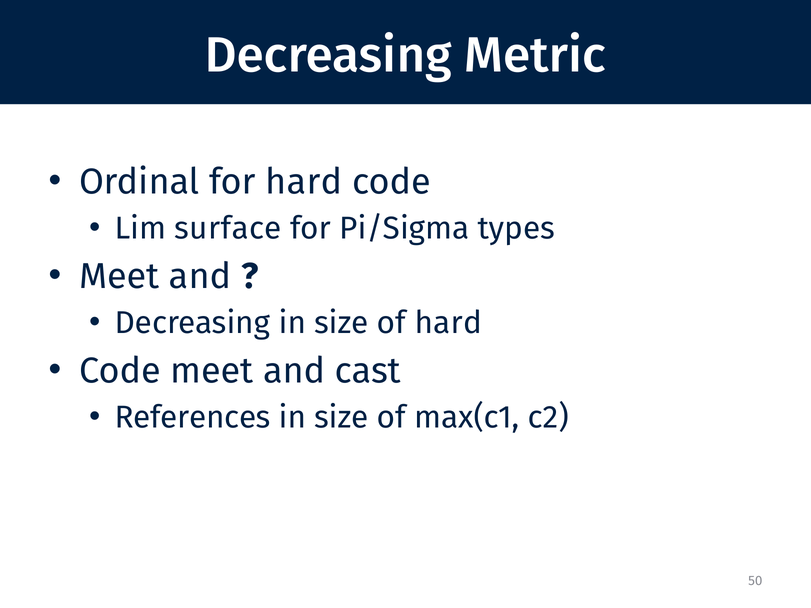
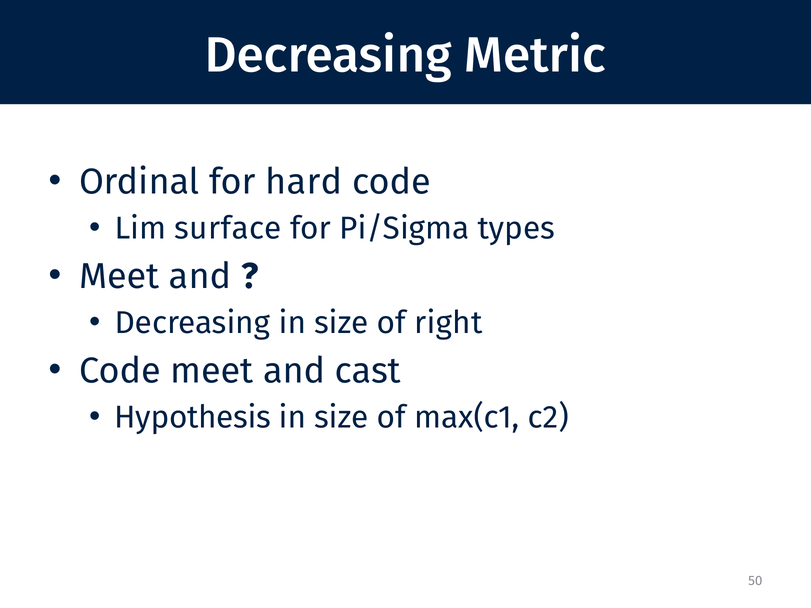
of hard: hard -> right
References: References -> Hypothesis
